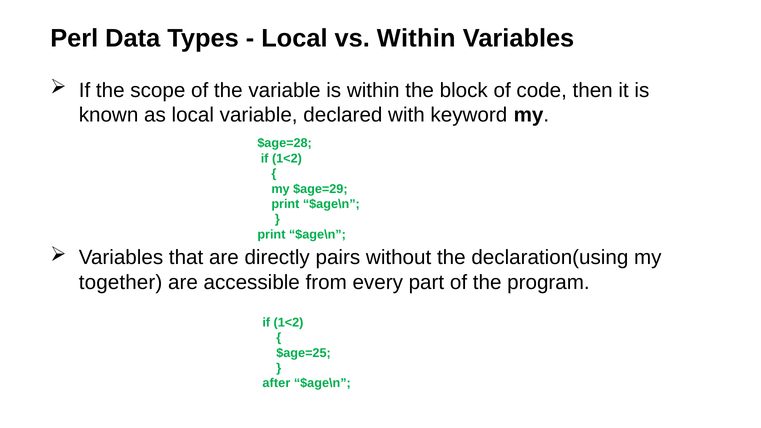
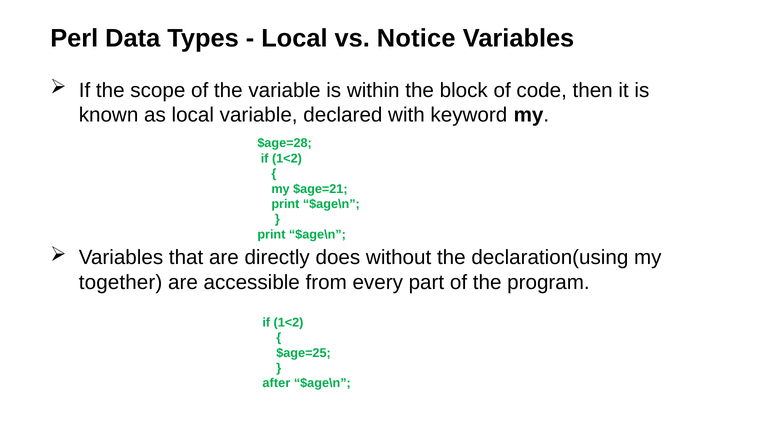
vs Within: Within -> Notice
$age=29: $age=29 -> $age=21
pairs: pairs -> does
